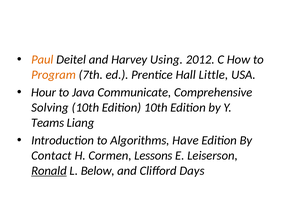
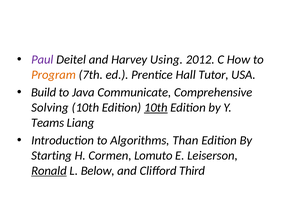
Paul colour: orange -> purple
Little: Little -> Tutor
Hour: Hour -> Build
10th at (156, 108) underline: none -> present
Have: Have -> Than
Contact: Contact -> Starting
Lessons: Lessons -> Lomuto
Days: Days -> Third
